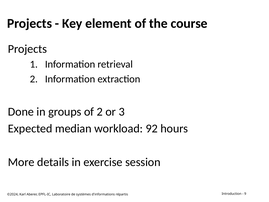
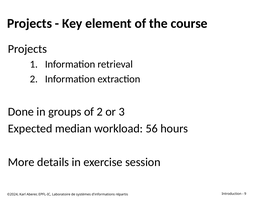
92: 92 -> 56
